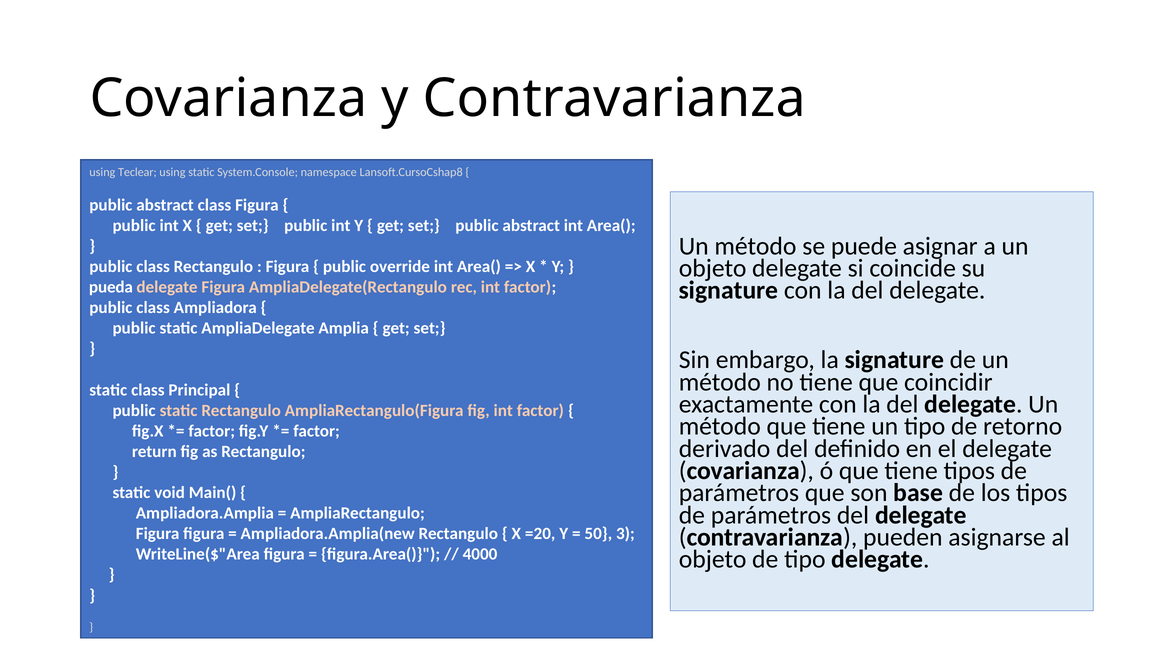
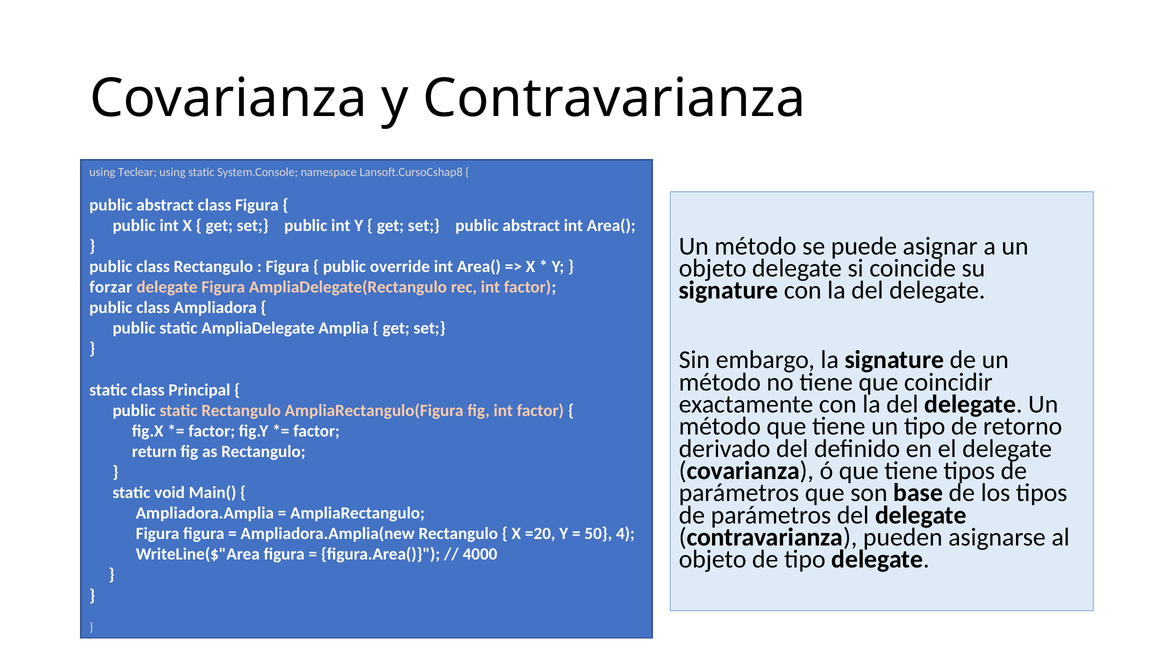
pueda: pueda -> forzar
3: 3 -> 4
